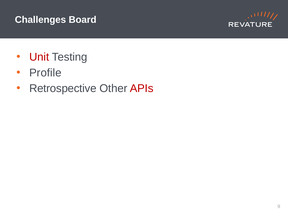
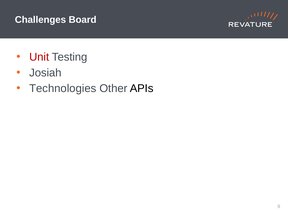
Profile: Profile -> Josiah
Retrospective: Retrospective -> Technologies
APIs colour: red -> black
